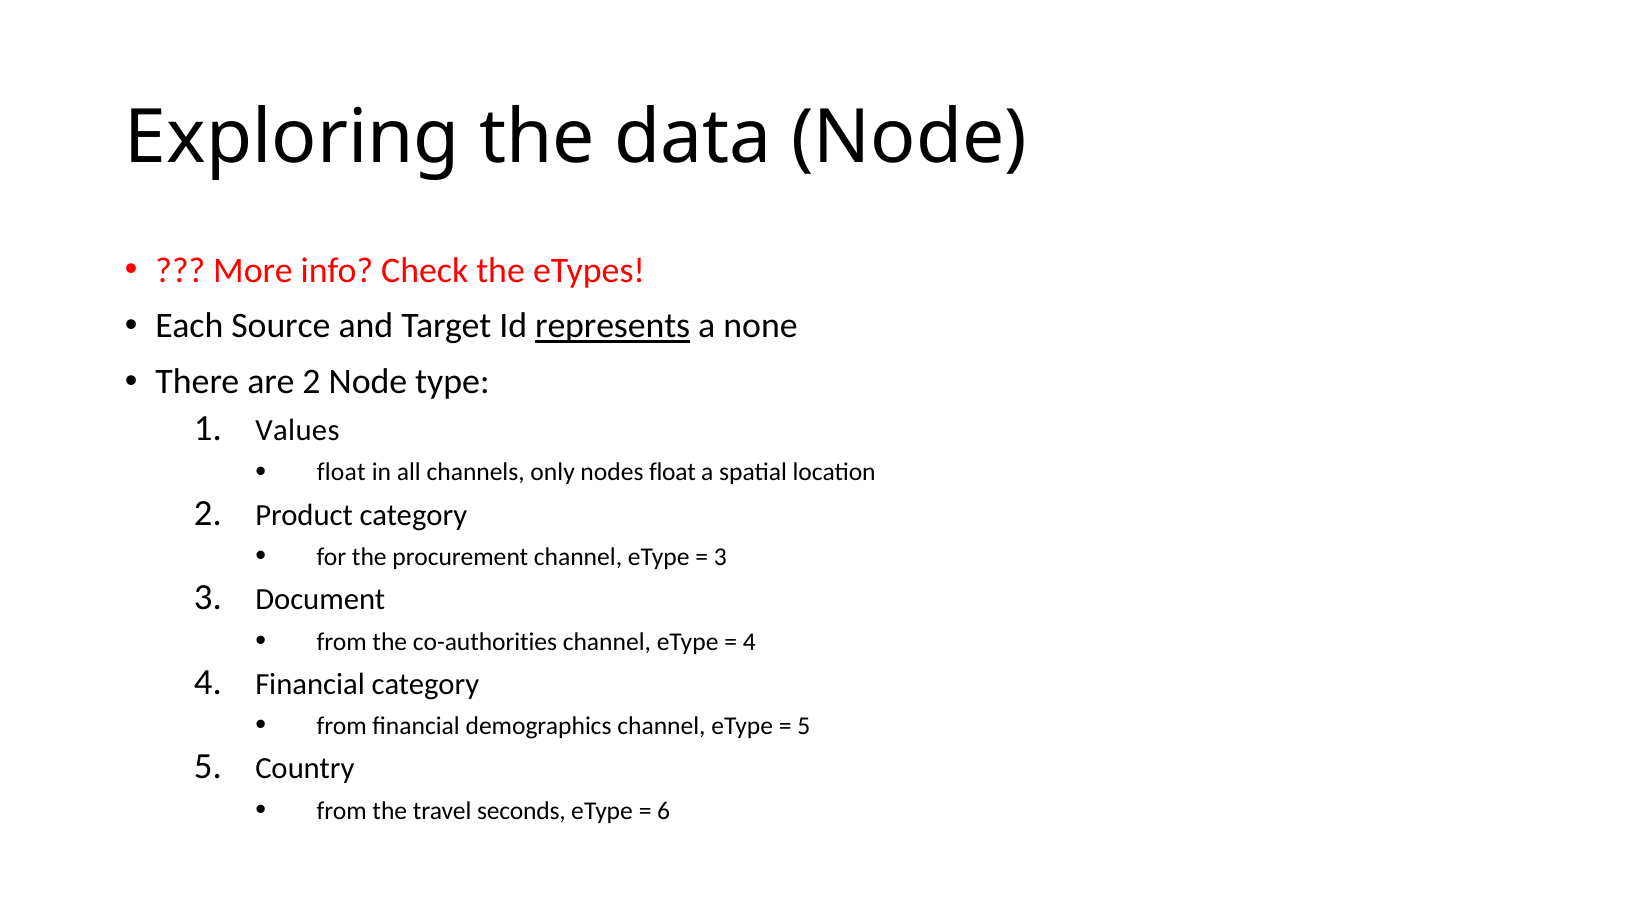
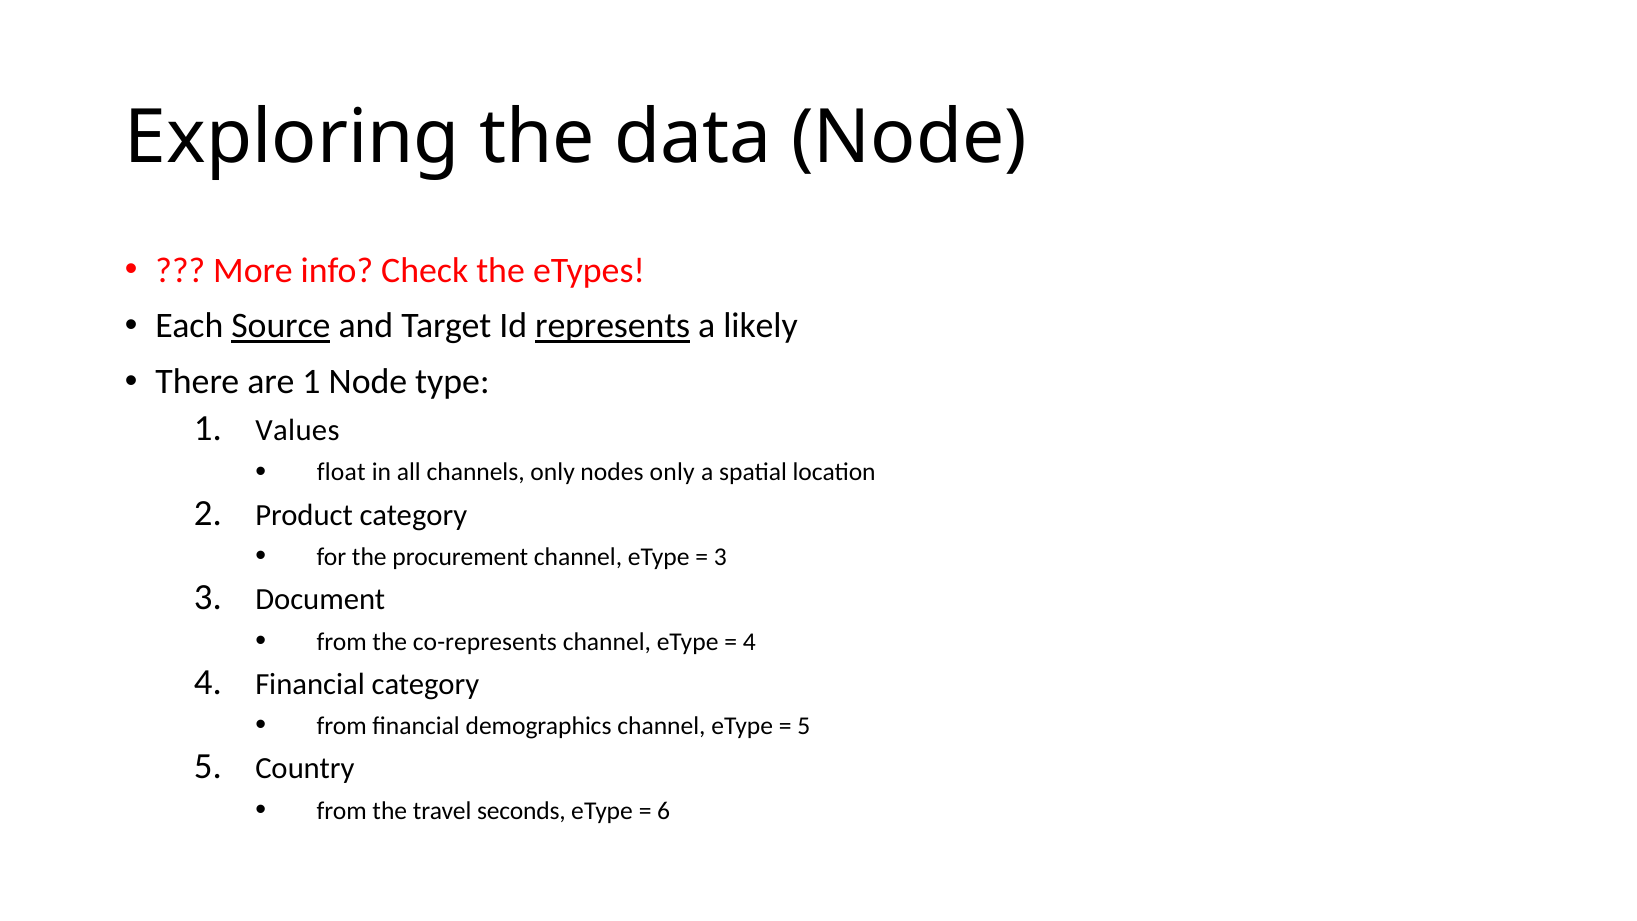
Source underline: none -> present
none: none -> likely
are 2: 2 -> 1
nodes float: float -> only
co-authorities: co-authorities -> co-represents
